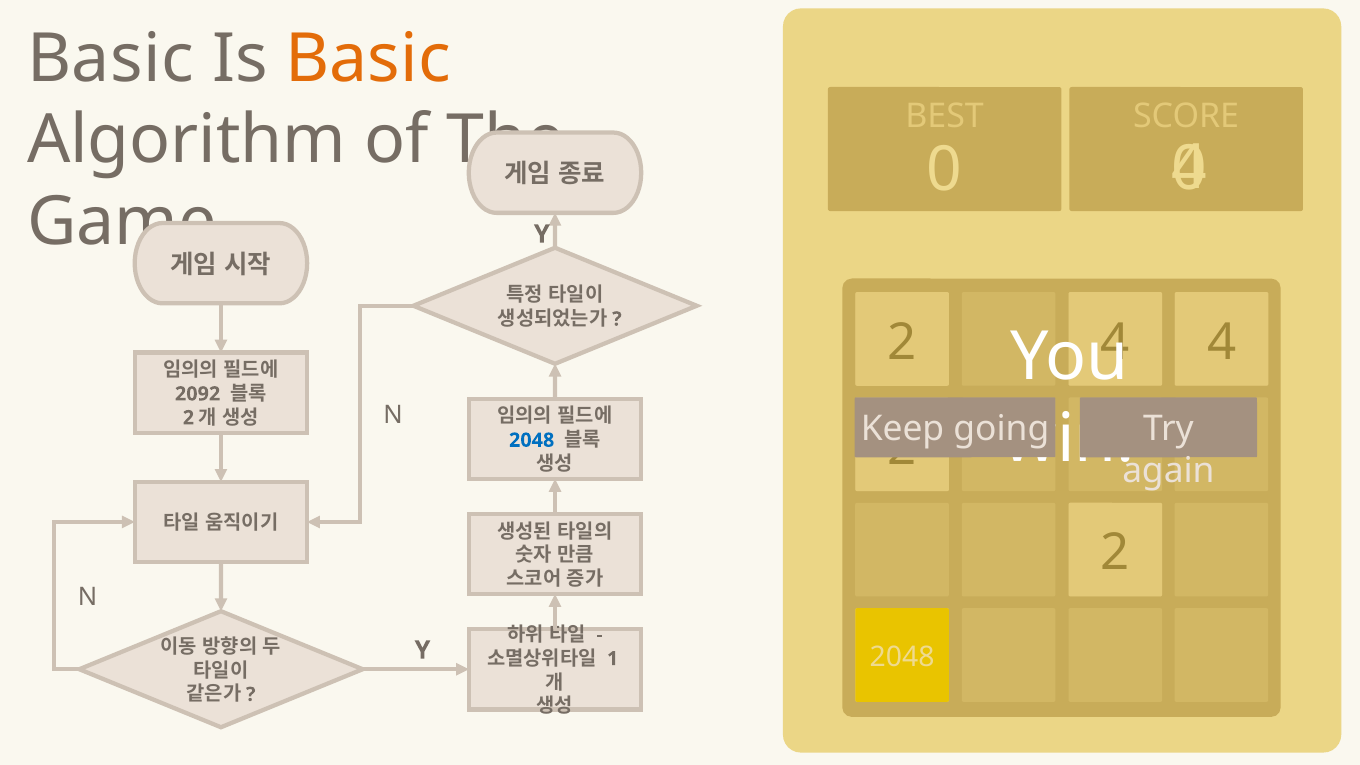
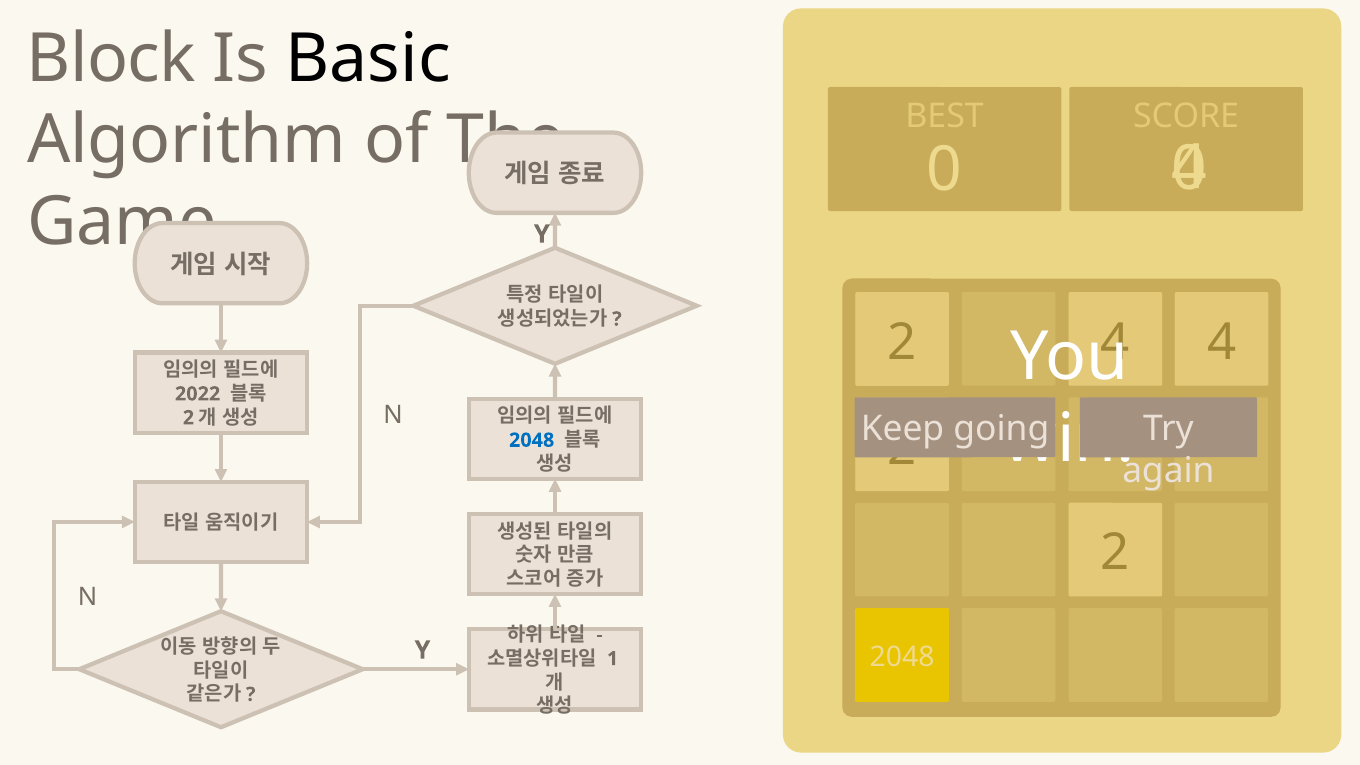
Basic at (111, 59): Basic -> Block
Basic at (368, 59) colour: orange -> black
2092: 2092 -> 2022
